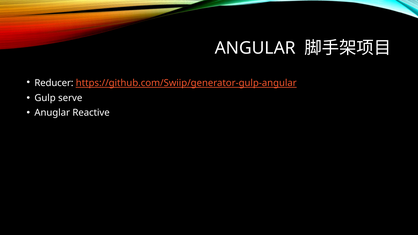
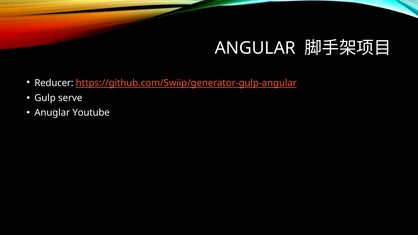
Reactive: Reactive -> Youtube
